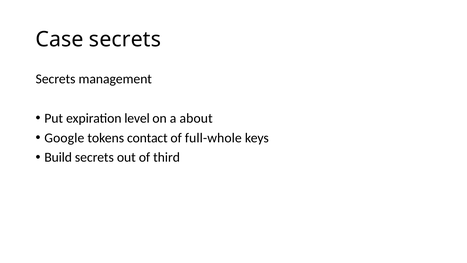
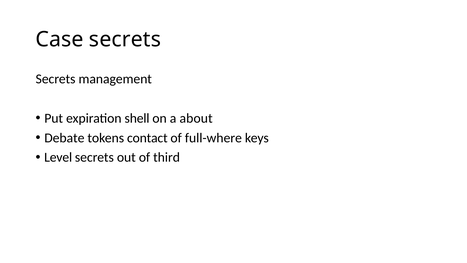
level: level -> shell
Google: Google -> Debate
full-whole: full-whole -> full-where
Build: Build -> Level
